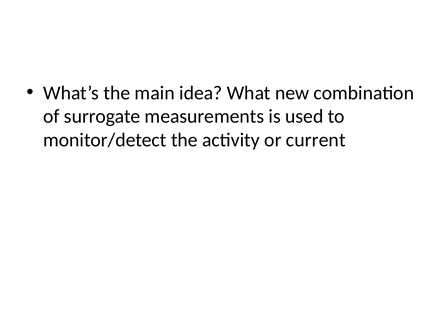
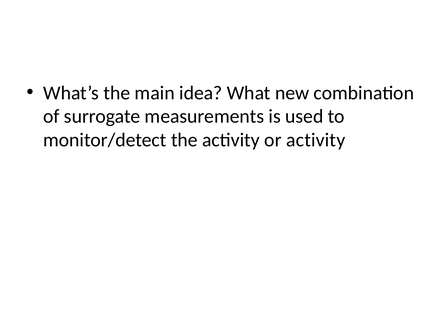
or current: current -> activity
